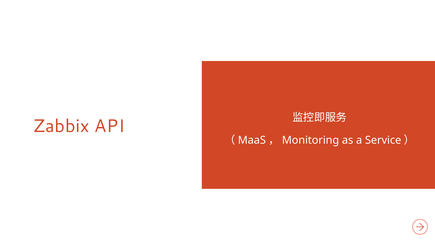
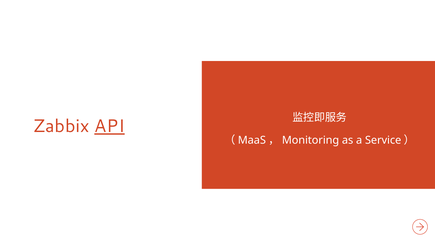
API underline: none -> present
